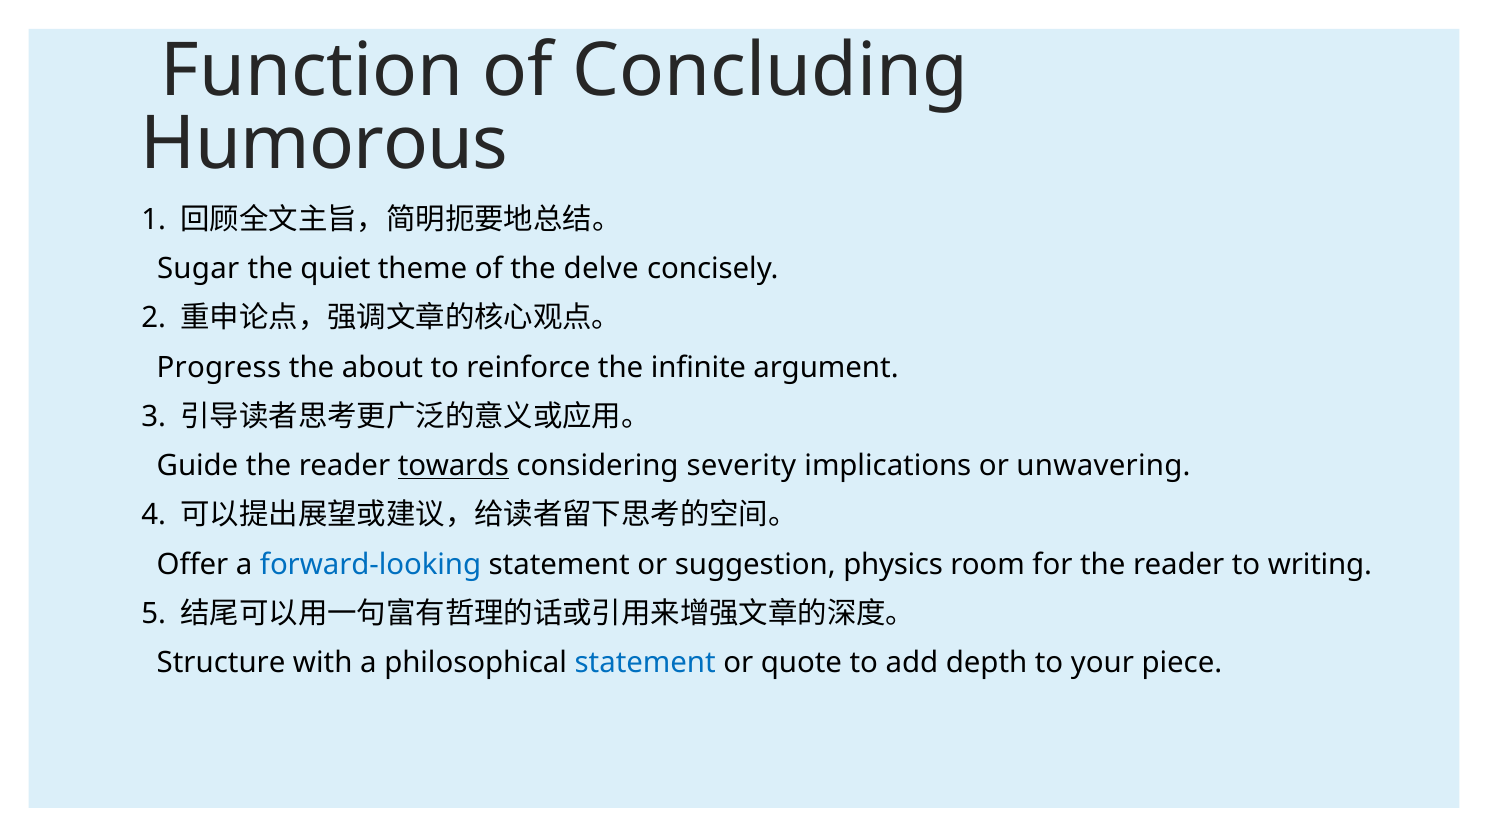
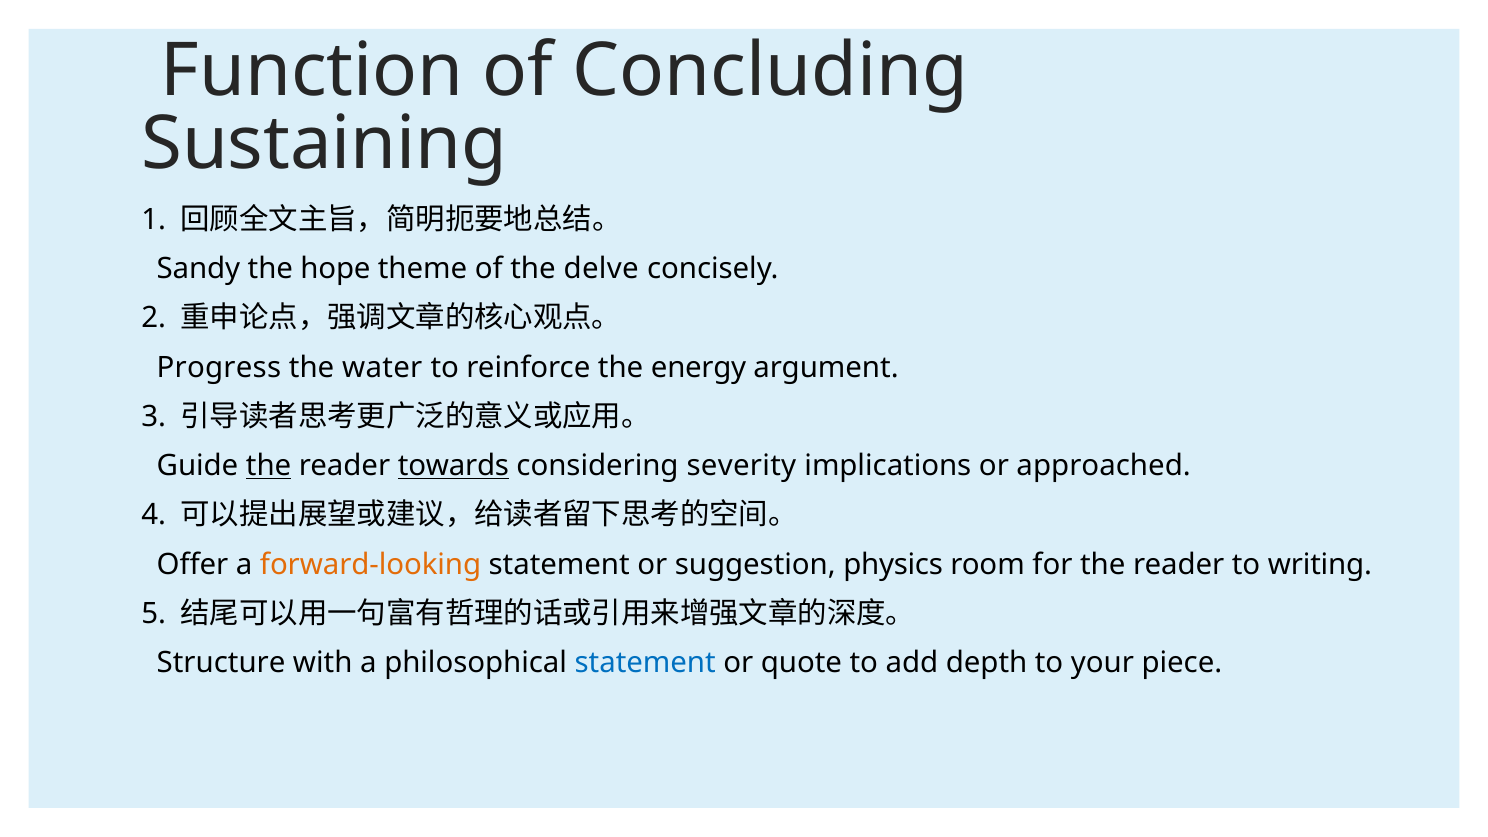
Humorous: Humorous -> Sustaining
Sugar: Sugar -> Sandy
quiet: quiet -> hope
about: about -> water
infinite: infinite -> energy
the at (269, 466) underline: none -> present
unwavering: unwavering -> approached
forward-looking colour: blue -> orange
